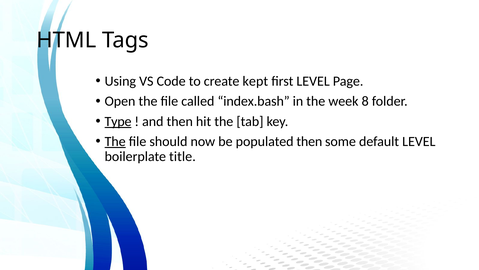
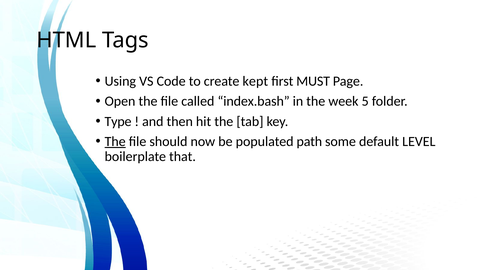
first LEVEL: LEVEL -> MUST
8: 8 -> 5
Type underline: present -> none
populated then: then -> path
title: title -> that
